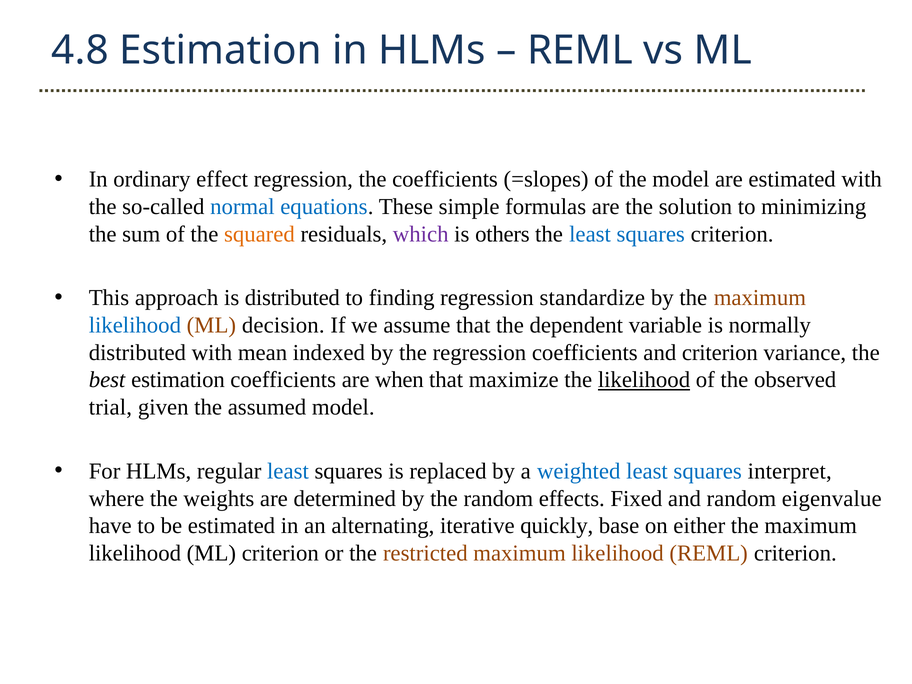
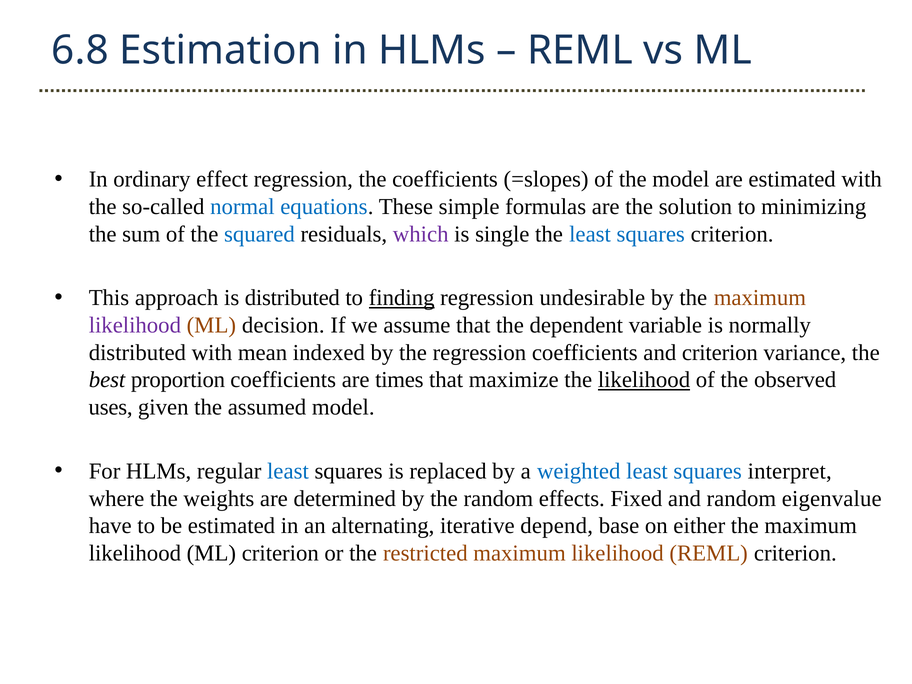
4.8: 4.8 -> 6.8
squared colour: orange -> blue
others: others -> single
finding underline: none -> present
standardize: standardize -> undesirable
likelihood at (135, 325) colour: blue -> purple
best estimation: estimation -> proportion
when: when -> times
trial: trial -> uses
quickly: quickly -> depend
